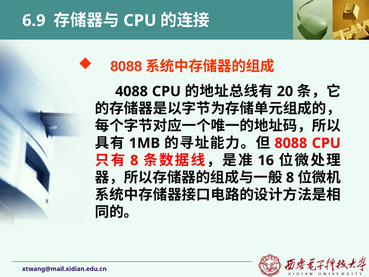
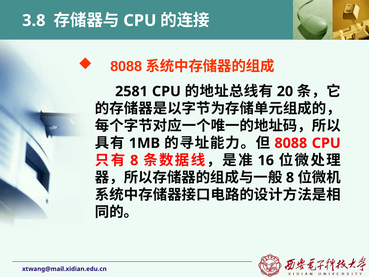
6.9: 6.9 -> 3.8
4088: 4088 -> 2581
